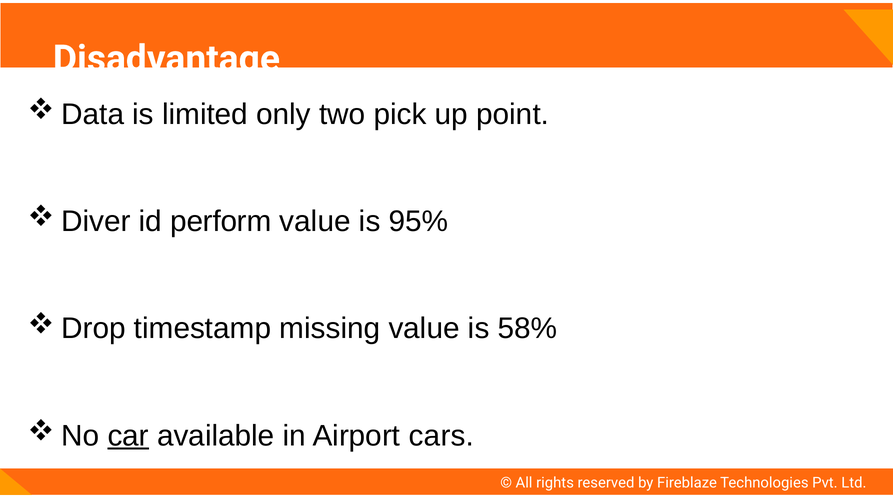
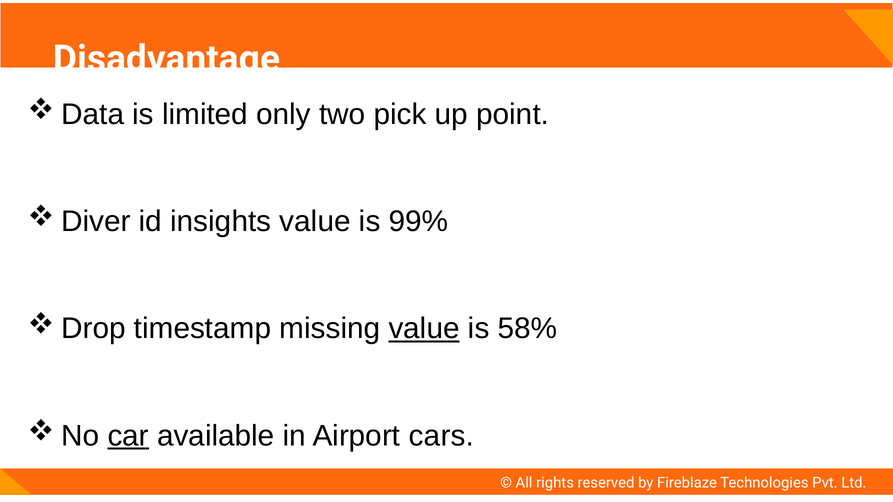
perform: perform -> insights
95%: 95% -> 99%
value at (424, 329) underline: none -> present
